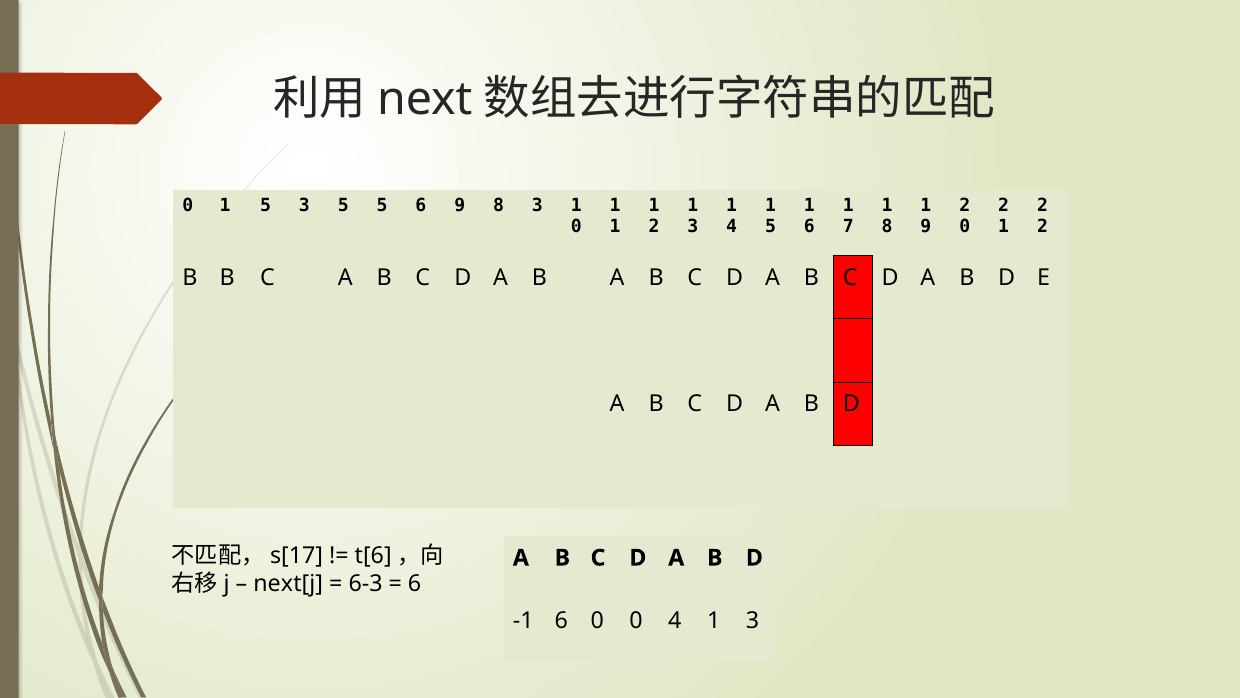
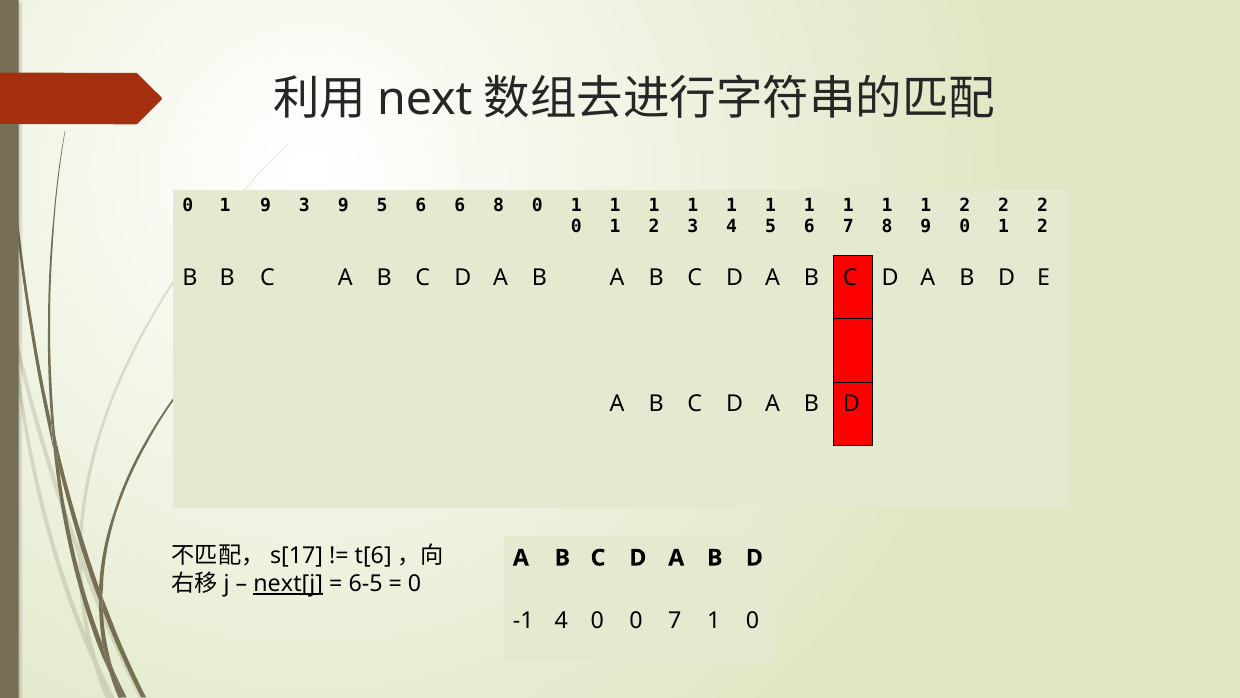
0 1 5: 5 -> 9
3 5: 5 -> 9
6 9: 9 -> 6
8 3: 3 -> 0
next[j underline: none -> present
6-3: 6-3 -> 6-5
6 at (415, 584): 6 -> 0
-1 6: 6 -> 4
0 4: 4 -> 7
3 at (753, 621): 3 -> 0
